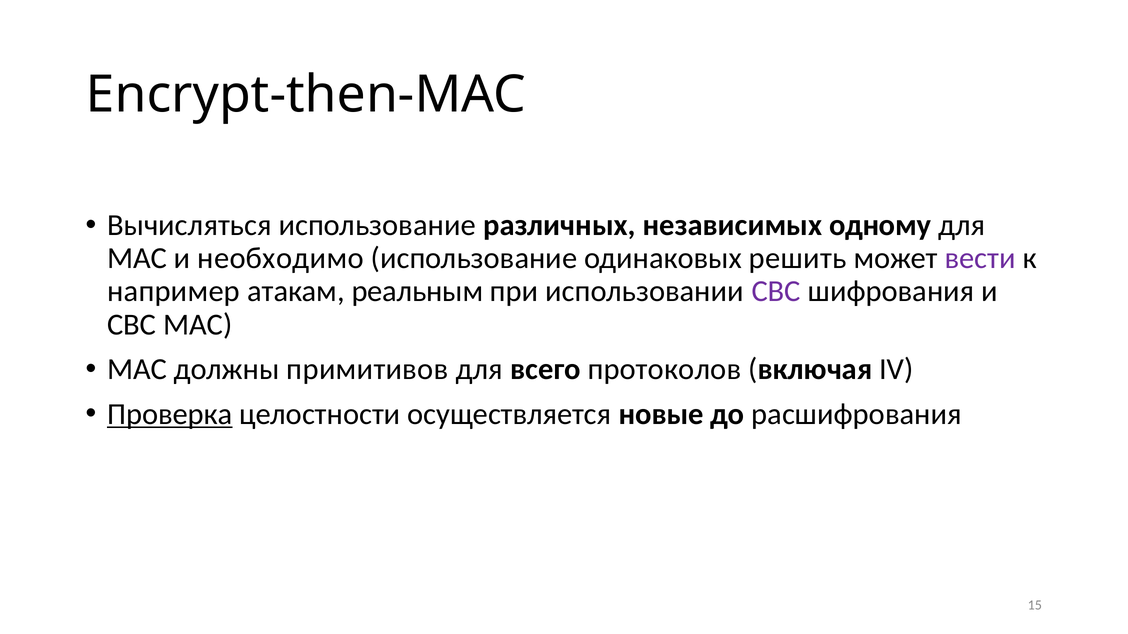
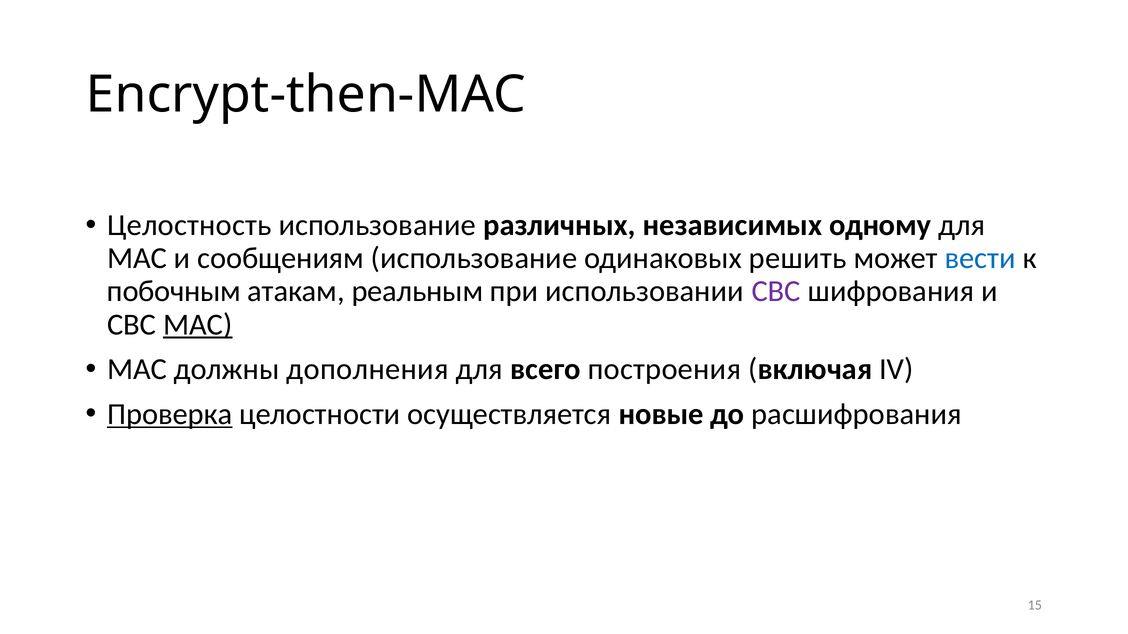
Вычисляться: Вычисляться -> Целостность
необходимо: необходимо -> сообщениям
вести colour: purple -> blue
например: например -> побочным
MAC at (198, 325) underline: none -> present
примитивов: примитивов -> дополнения
протоколов: протоколов -> построения
